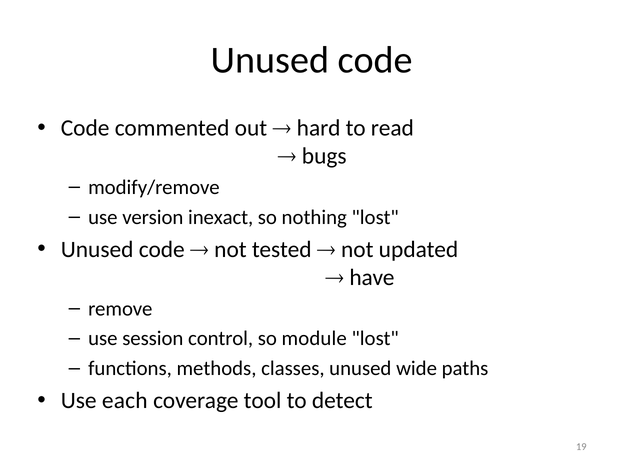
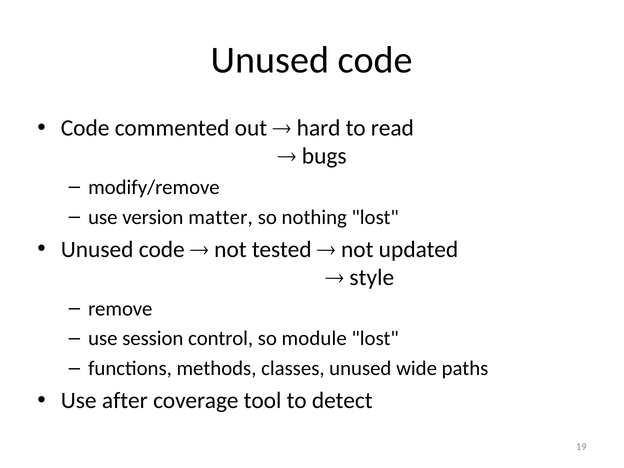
inexact: inexact -> matter
have: have -> style
each: each -> after
